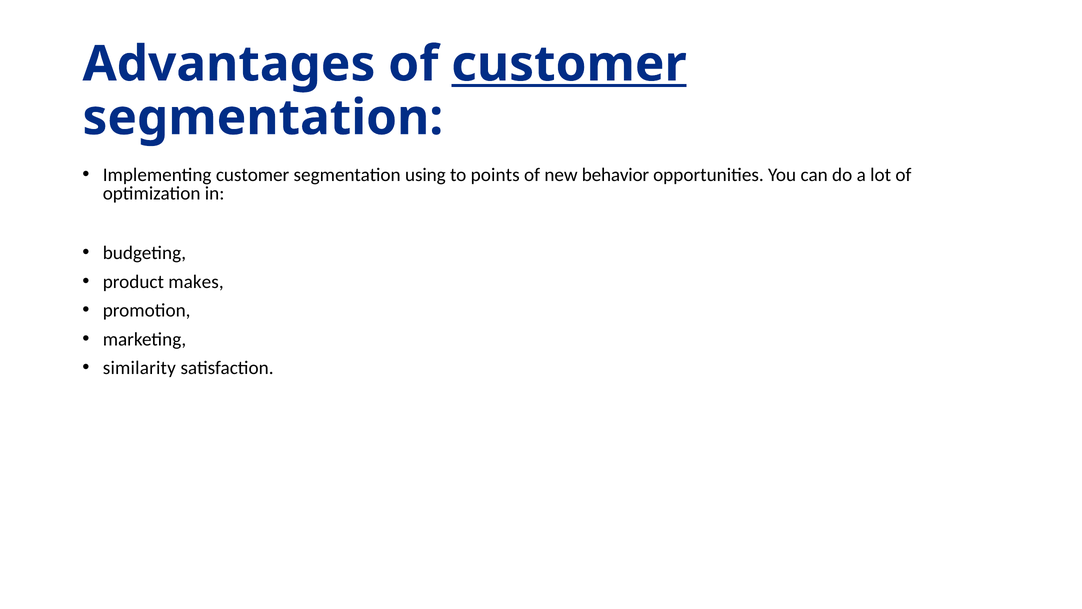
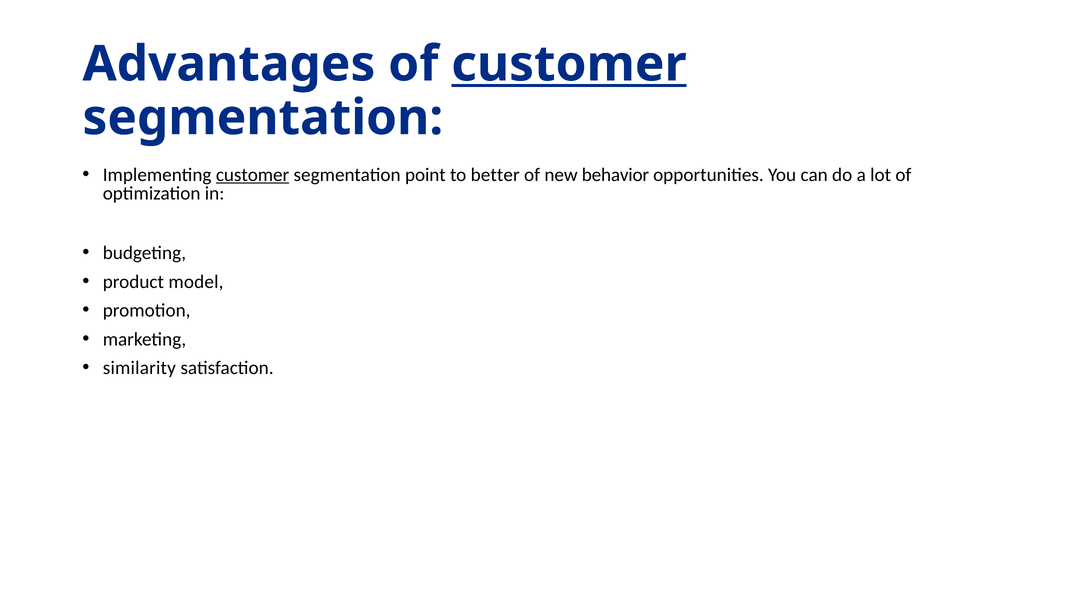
customer at (253, 175) underline: none -> present
using: using -> point
points: points -> better
makes: makes -> model
